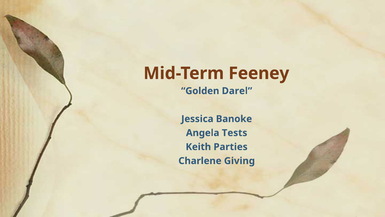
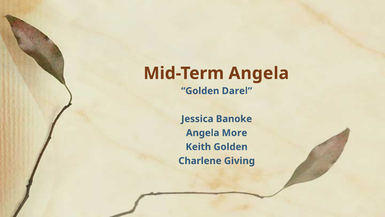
Mid-Term Feeney: Feeney -> Angela
Tests: Tests -> More
Keith Parties: Parties -> Golden
